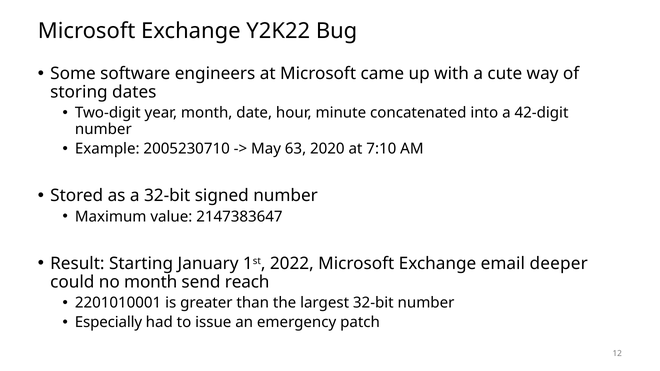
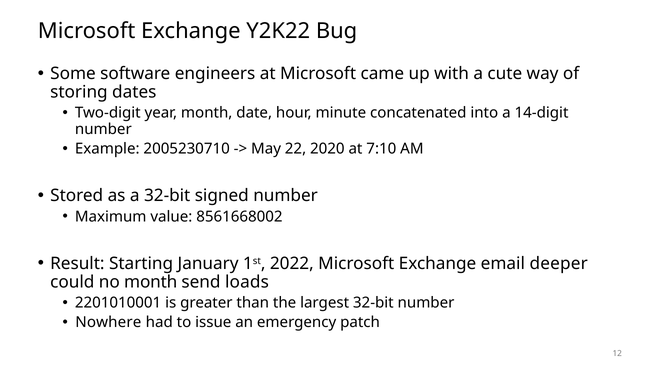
42-digit: 42-digit -> 14-digit
63: 63 -> 22
2147383647: 2147383647 -> 8561668002
reach: reach -> loads
Especially: Especially -> Nowhere
